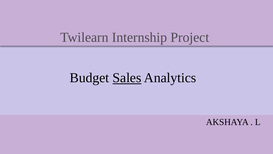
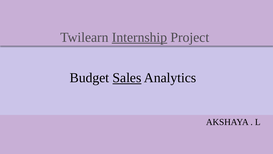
Internship underline: none -> present
